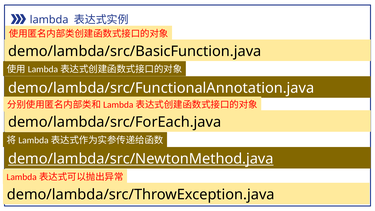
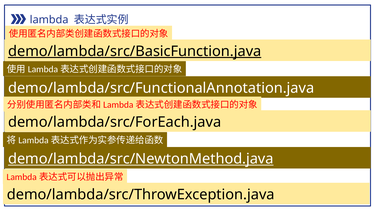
demo/lambda/src/BasicFunction.java underline: none -> present
